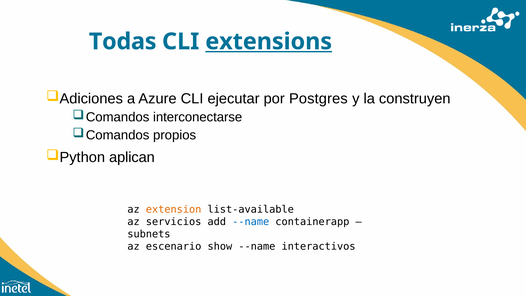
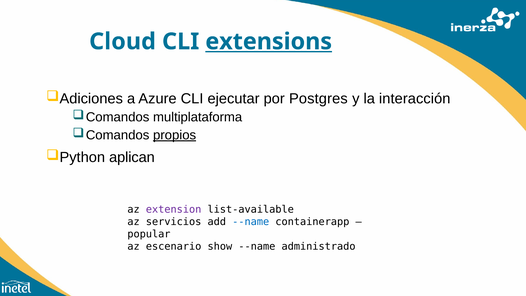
Todas: Todas -> Cloud
construyen: construyen -> interacción
interconectarse: interconectarse -> multiplataforma
propios underline: none -> present
extension colour: orange -> purple
subnets: subnets -> popular
interactivos: interactivos -> administrado
